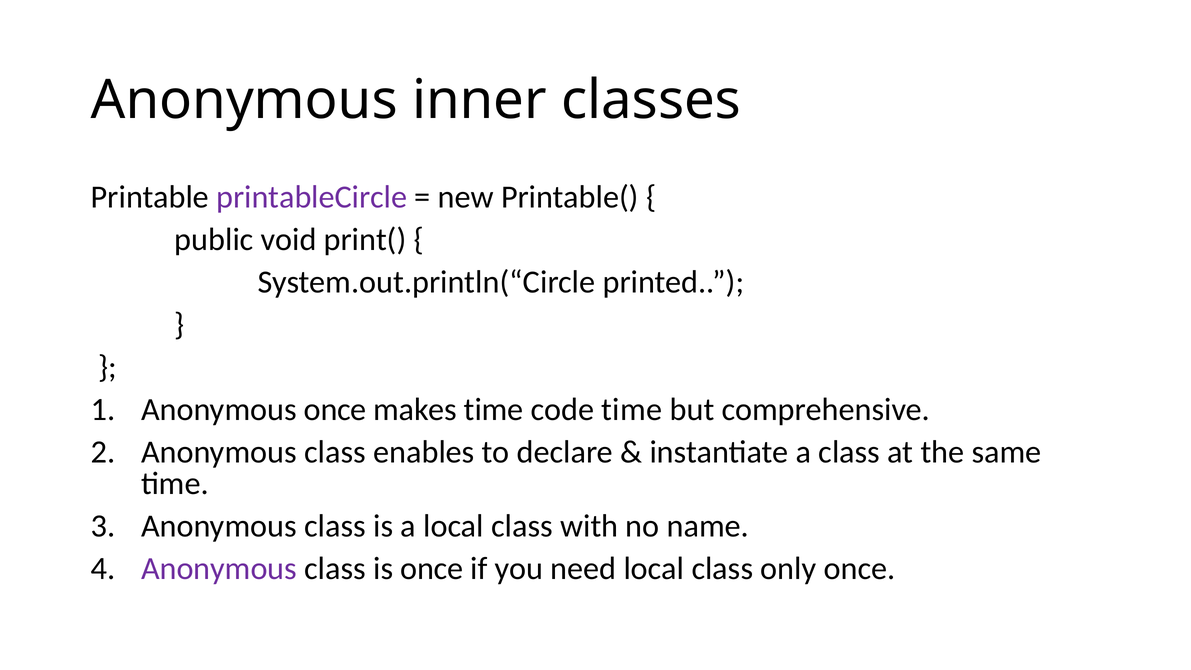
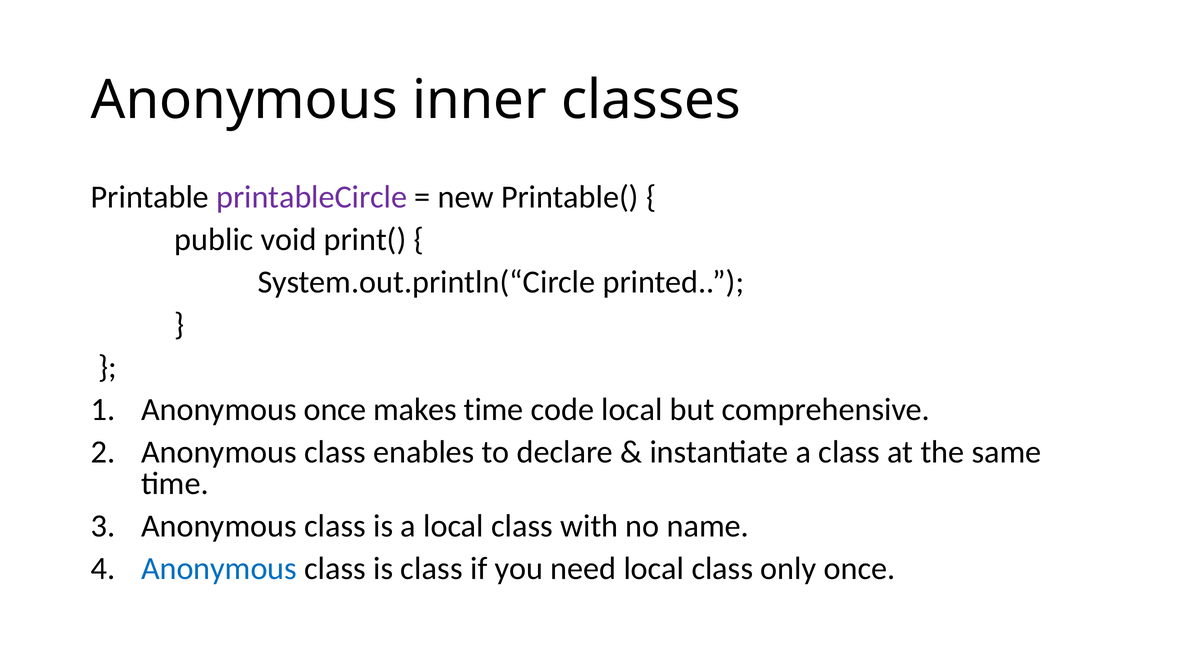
code time: time -> local
Anonymous at (219, 568) colour: purple -> blue
is once: once -> class
